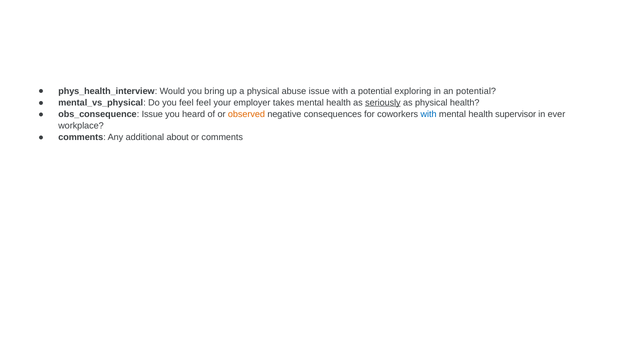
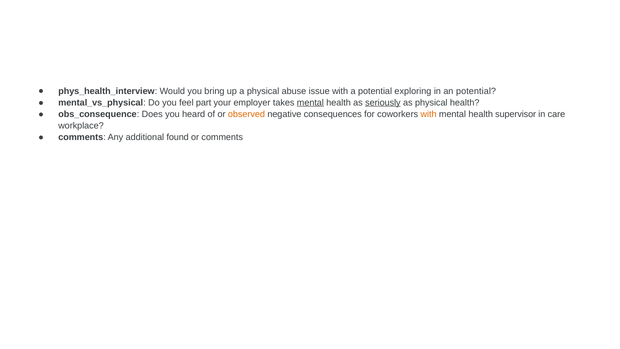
feel feel: feel -> part
mental at (310, 103) underline: none -> present
obs_consequence Issue: Issue -> Does
with at (429, 114) colour: blue -> orange
ever: ever -> care
about: about -> found
